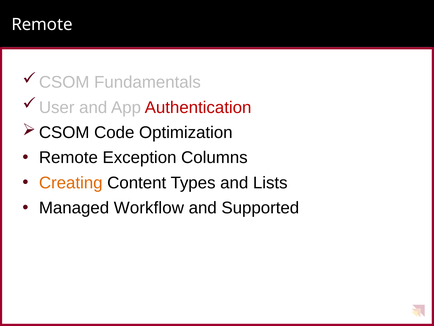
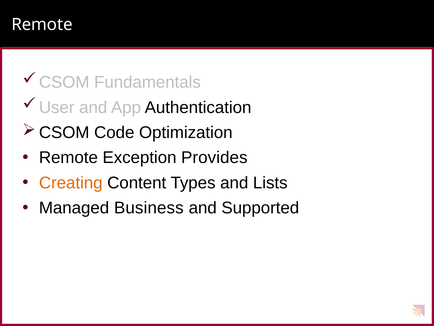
Authentication colour: red -> black
Columns: Columns -> Provides
Workflow: Workflow -> Business
